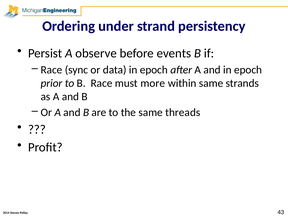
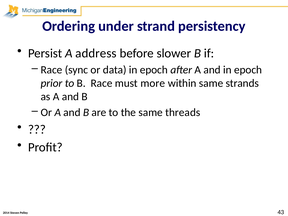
observe: observe -> address
events: events -> slower
